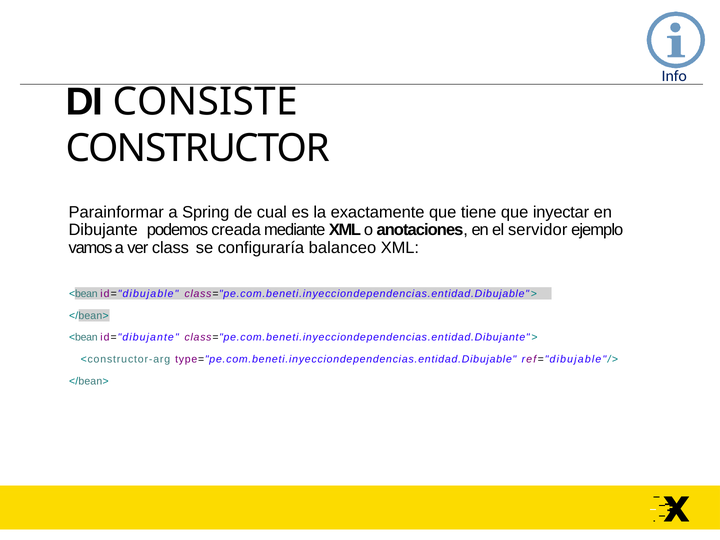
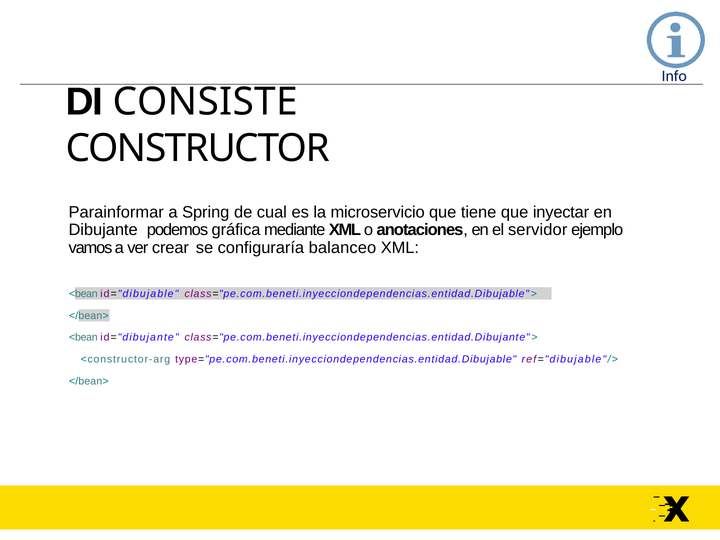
exactamente: exactamente -> microservicio
creada: creada -> gráfica
class: class -> crear
